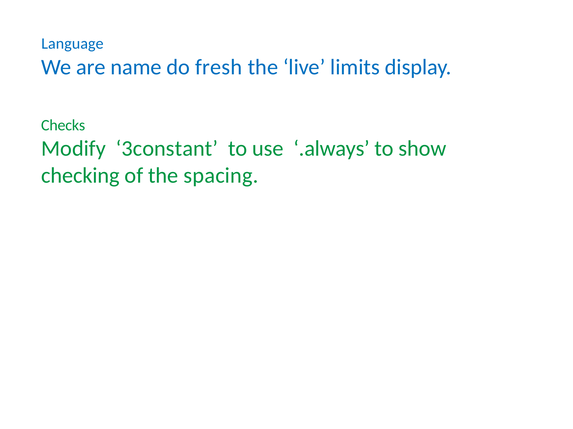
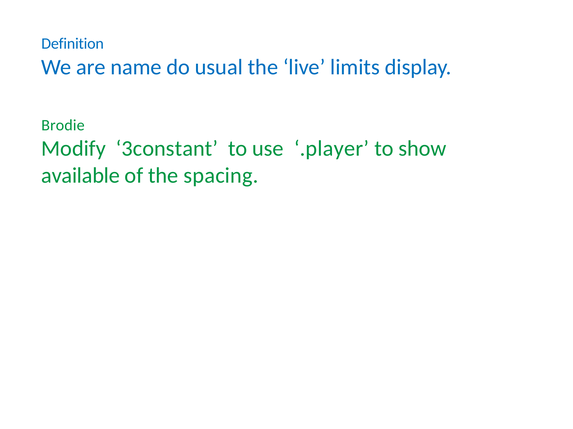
Language: Language -> Definition
fresh: fresh -> usual
Checks: Checks -> Brodie
.always: .always -> .player
checking: checking -> available
